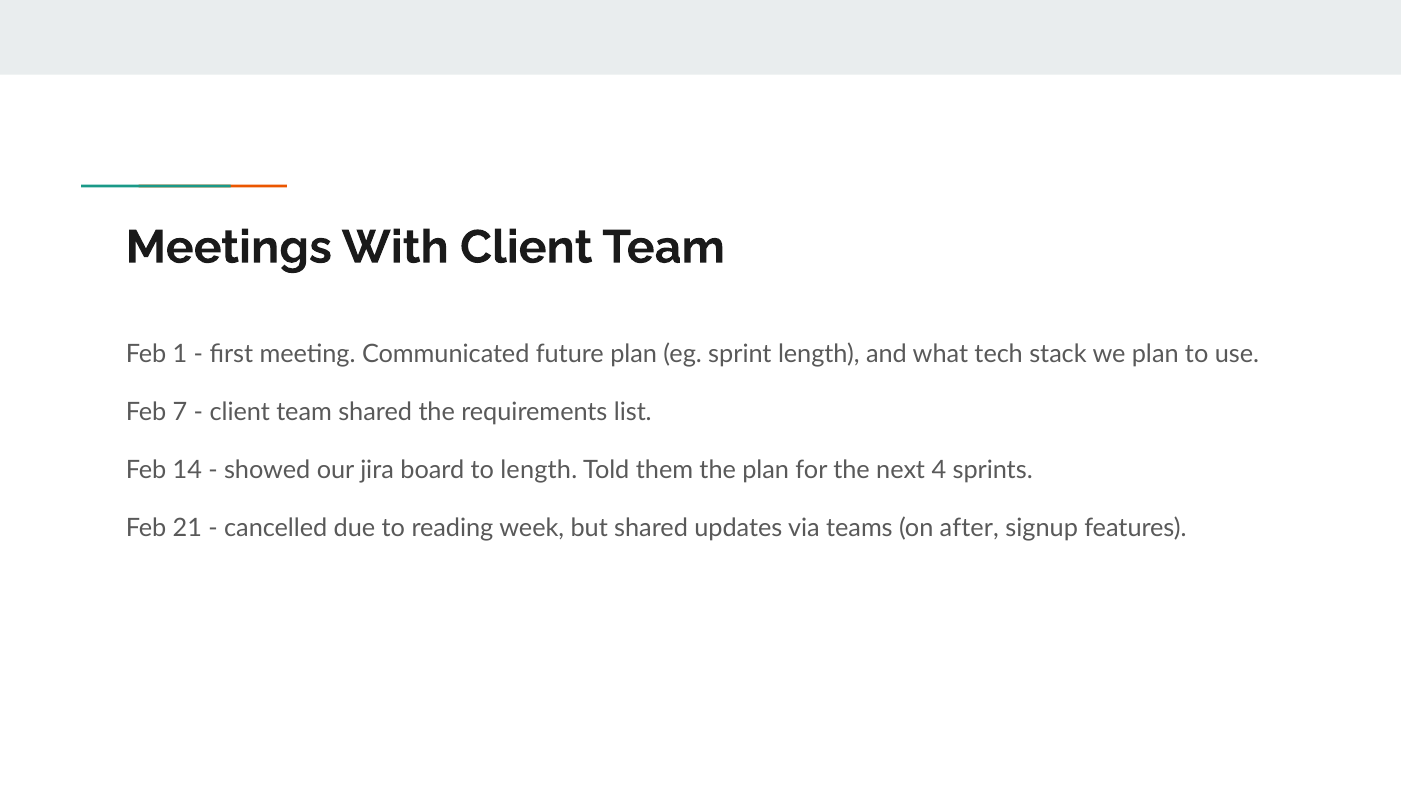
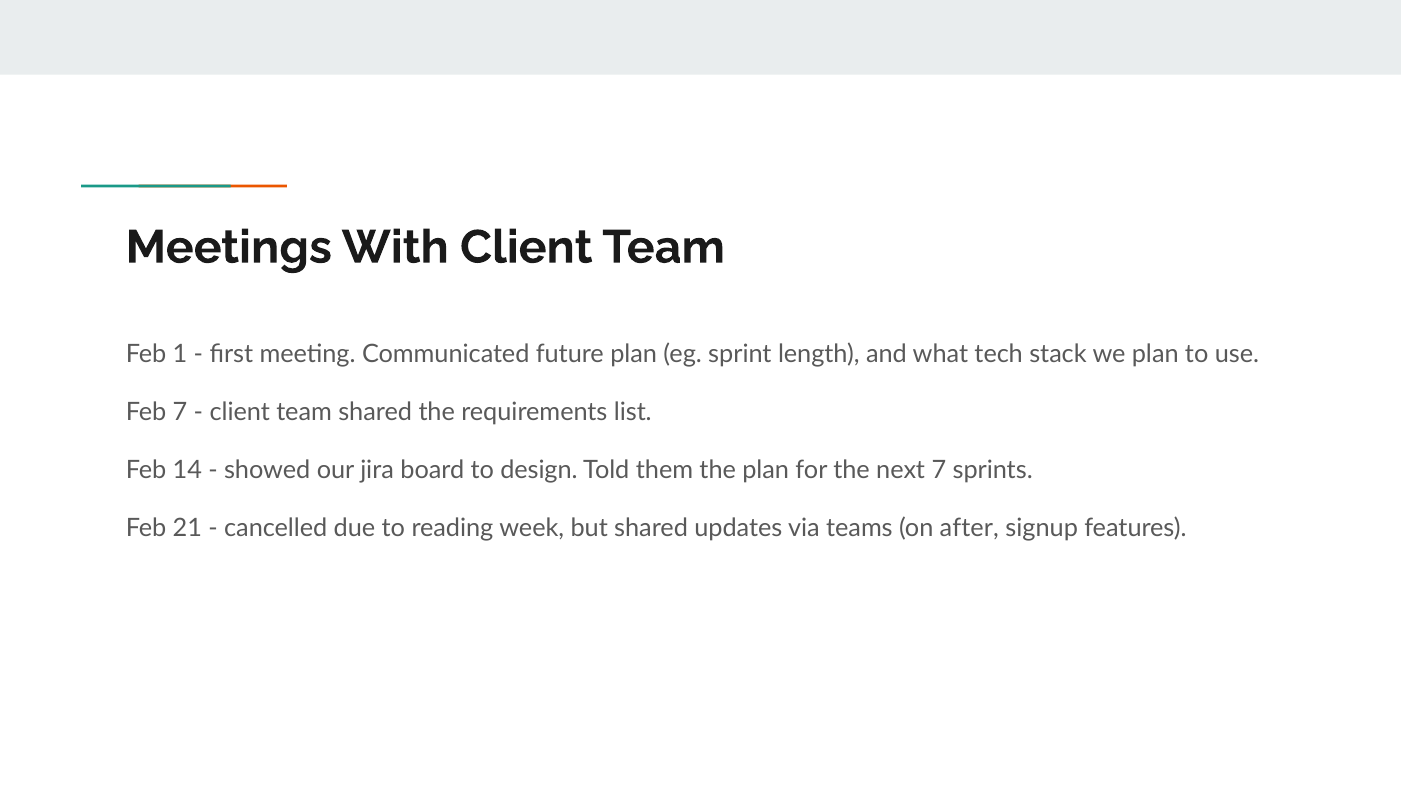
to length: length -> design
next 4: 4 -> 7
